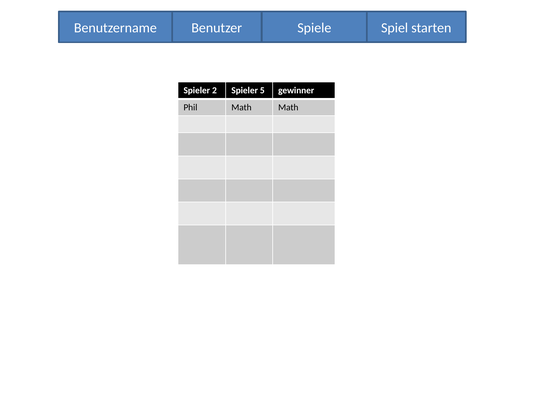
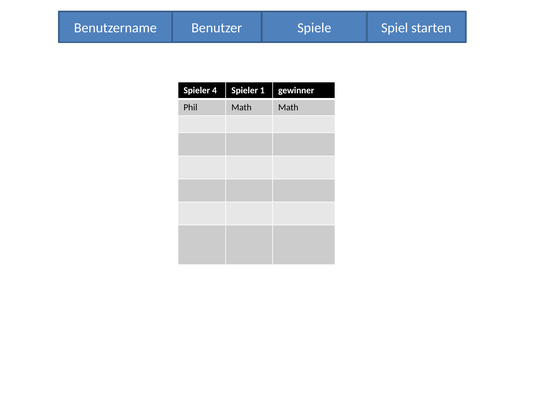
2: 2 -> 4
5: 5 -> 1
